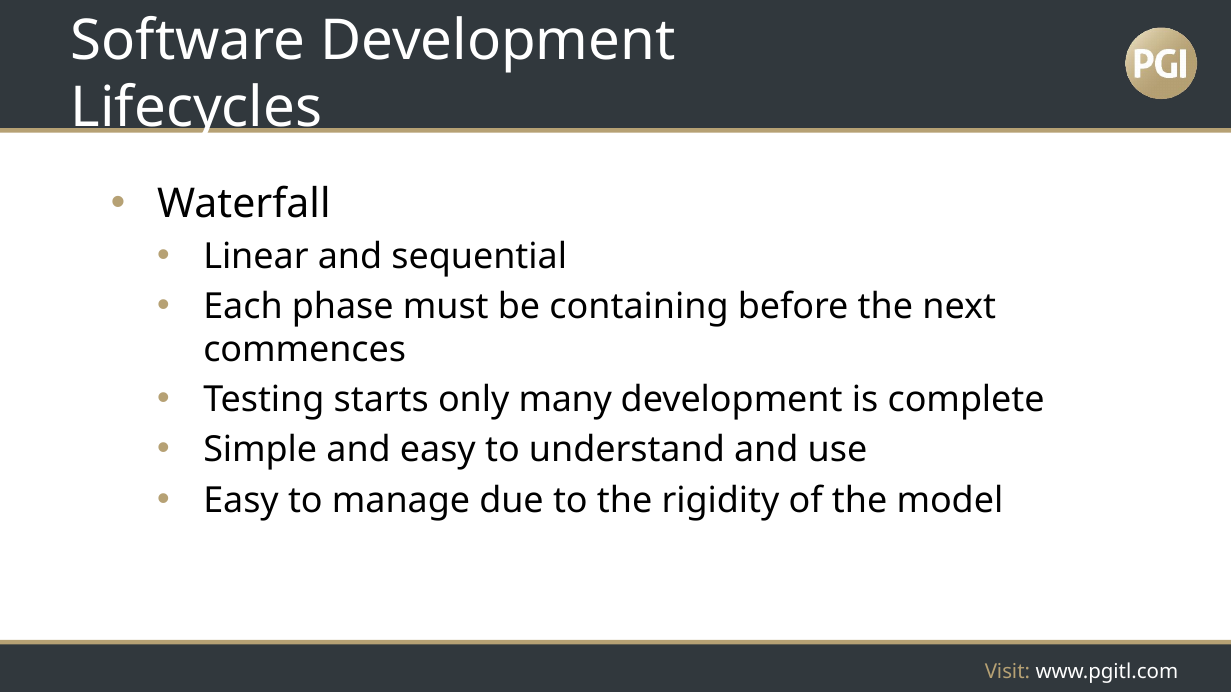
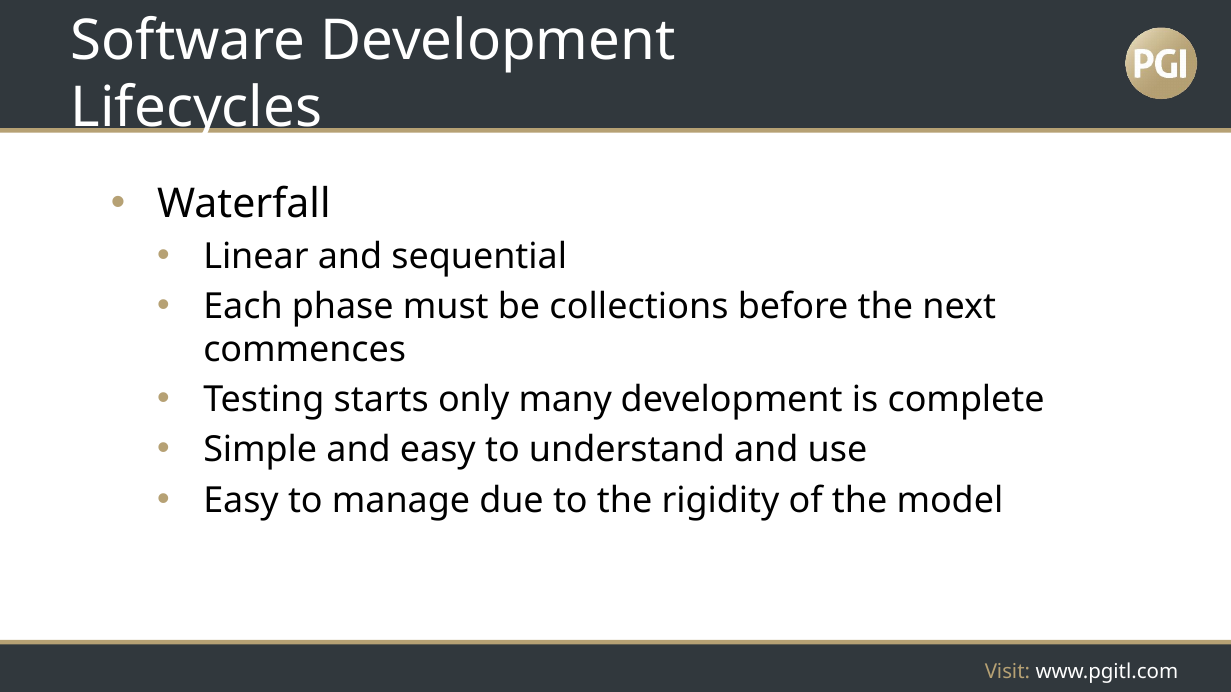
containing: containing -> collections
